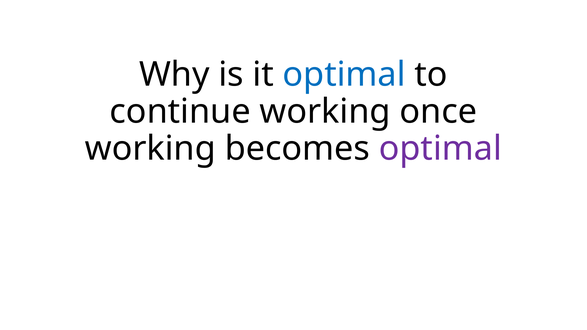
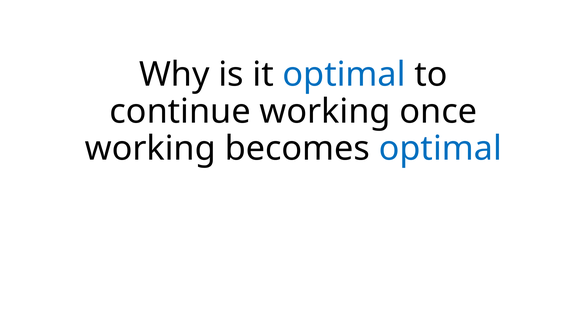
optimal at (440, 148) colour: purple -> blue
